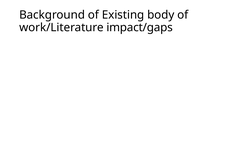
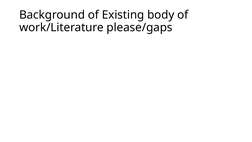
impact/gaps: impact/gaps -> please/gaps
